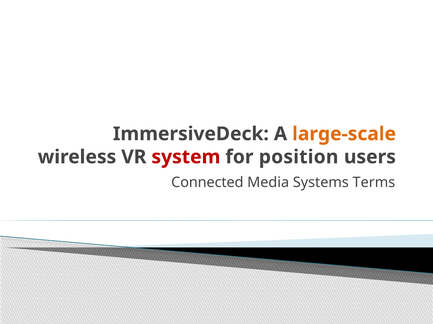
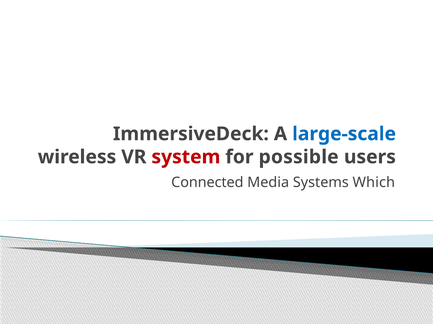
large-scale colour: orange -> blue
position: position -> possible
Terms: Terms -> Which
